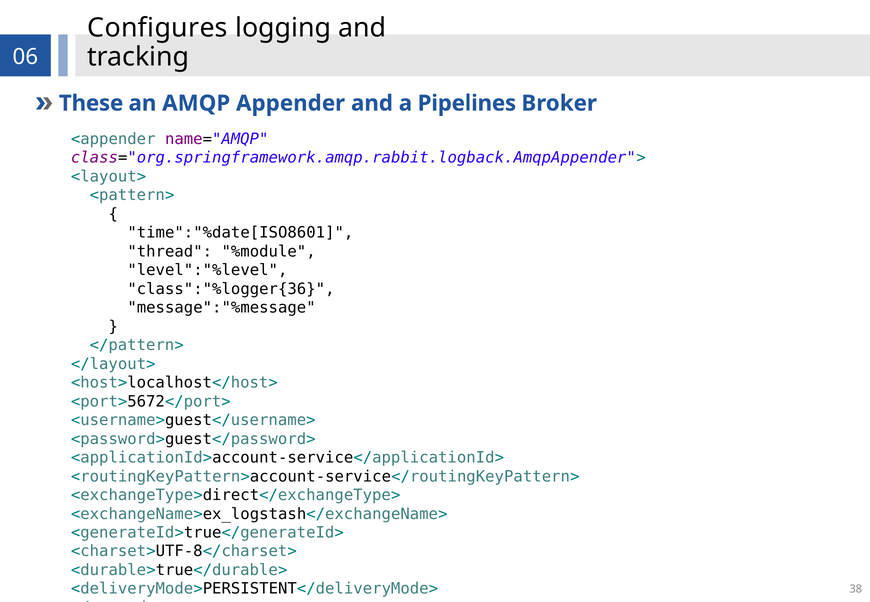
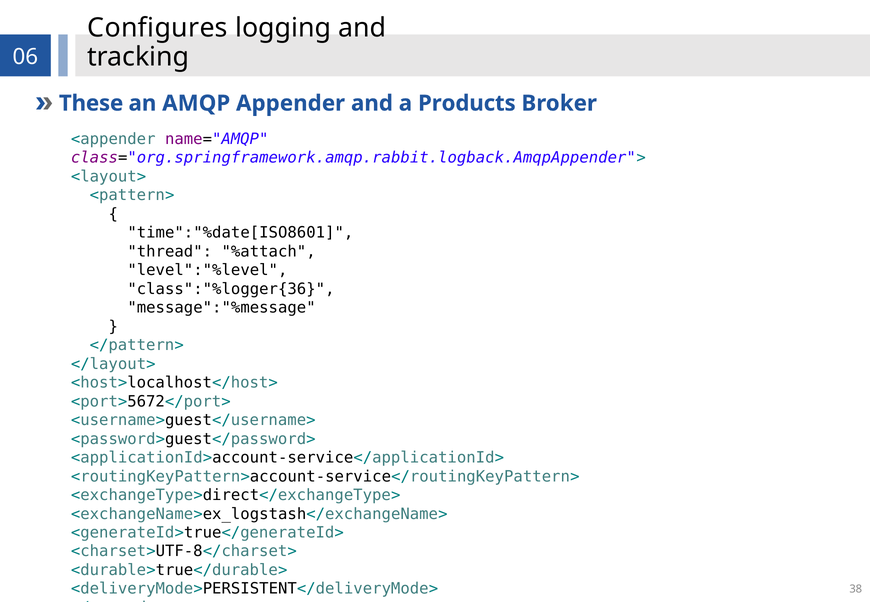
Pipelines: Pipelines -> Products
%module: %module -> %attach
